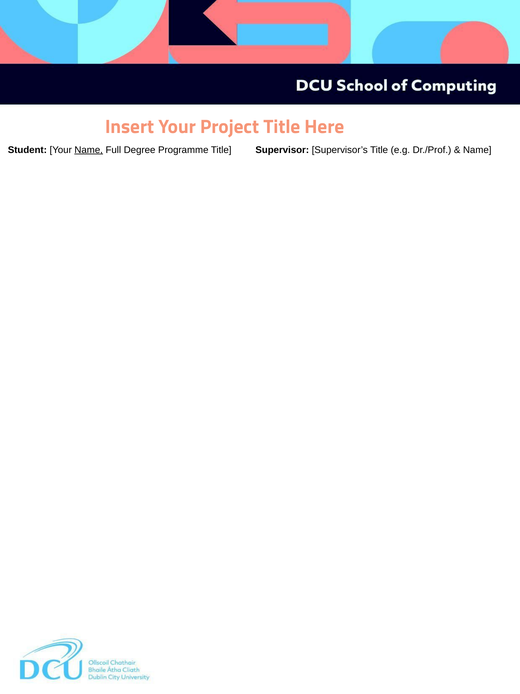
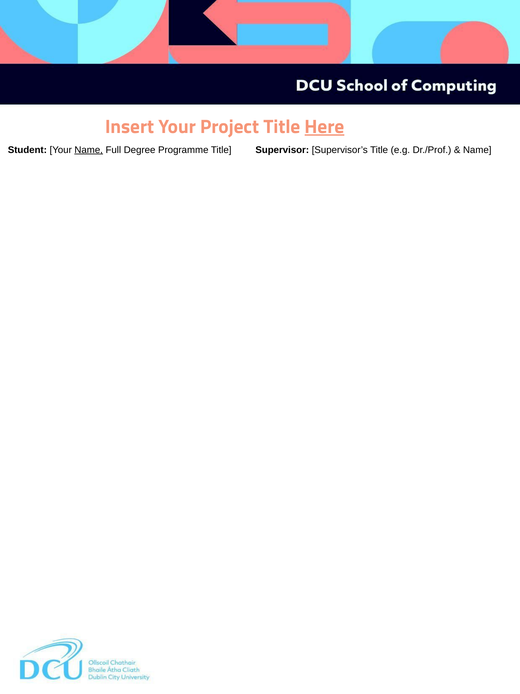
Here underline: none -> present
